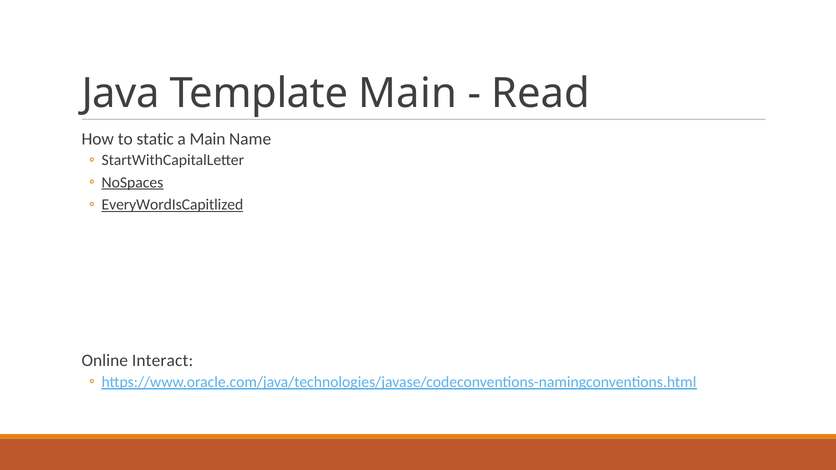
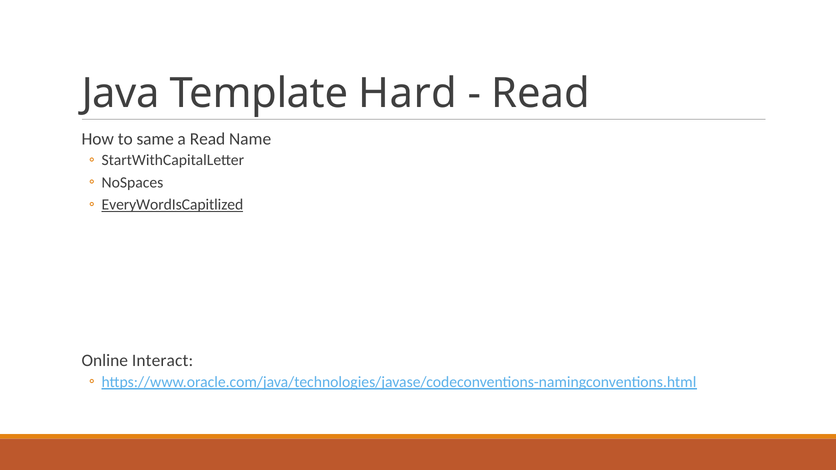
Template Main: Main -> Hard
static: static -> same
a Main: Main -> Read
NoSpaces underline: present -> none
